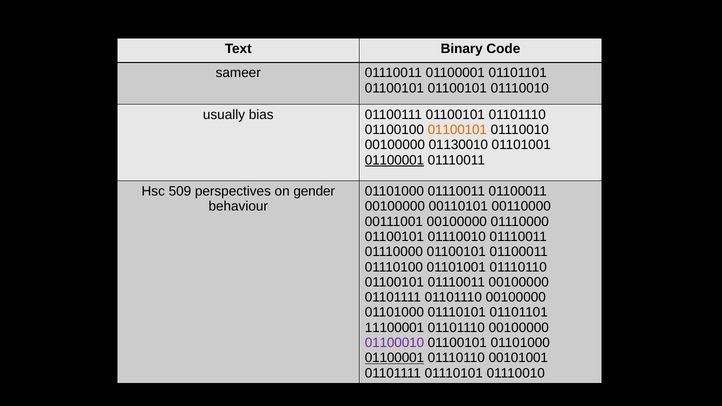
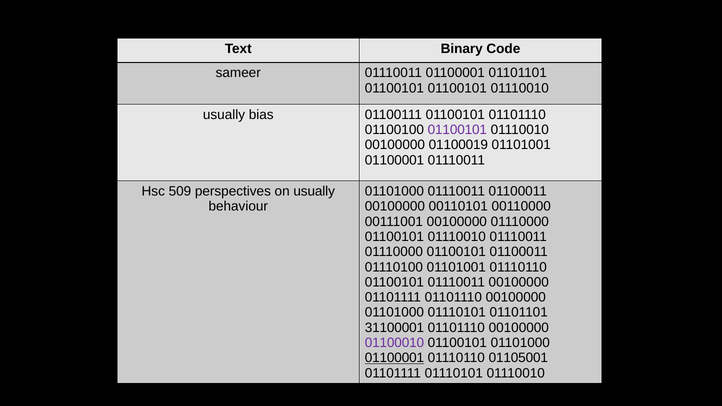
01100101 at (457, 130) colour: orange -> purple
01130010: 01130010 -> 01100019
01100001 at (394, 160) underline: present -> none
on gender: gender -> usually
11100001: 11100001 -> 31100001
00101001: 00101001 -> 01105001
